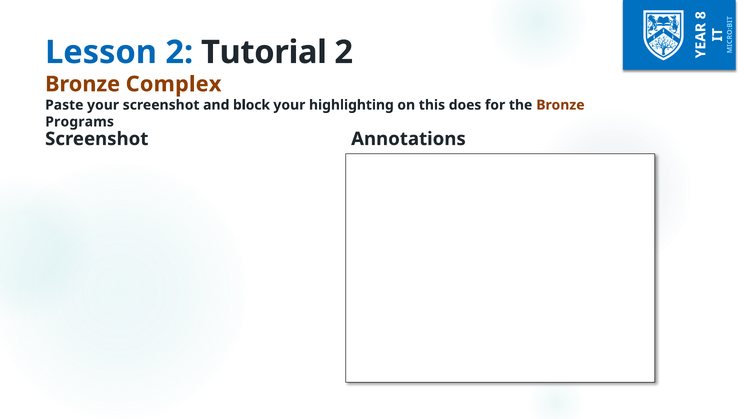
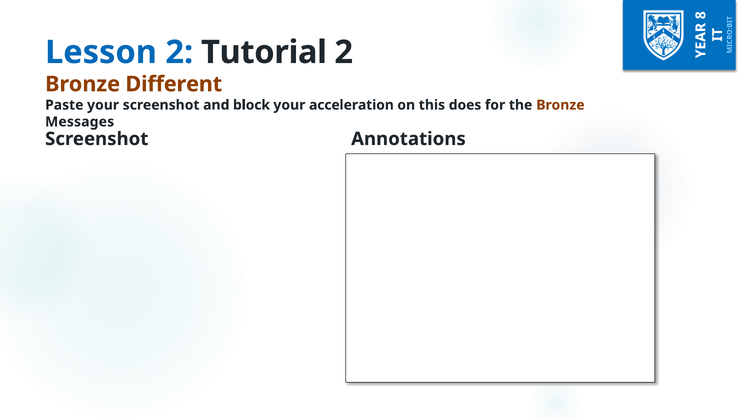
Complex: Complex -> Different
highlighting: highlighting -> acceleration
Programs: Programs -> Messages
